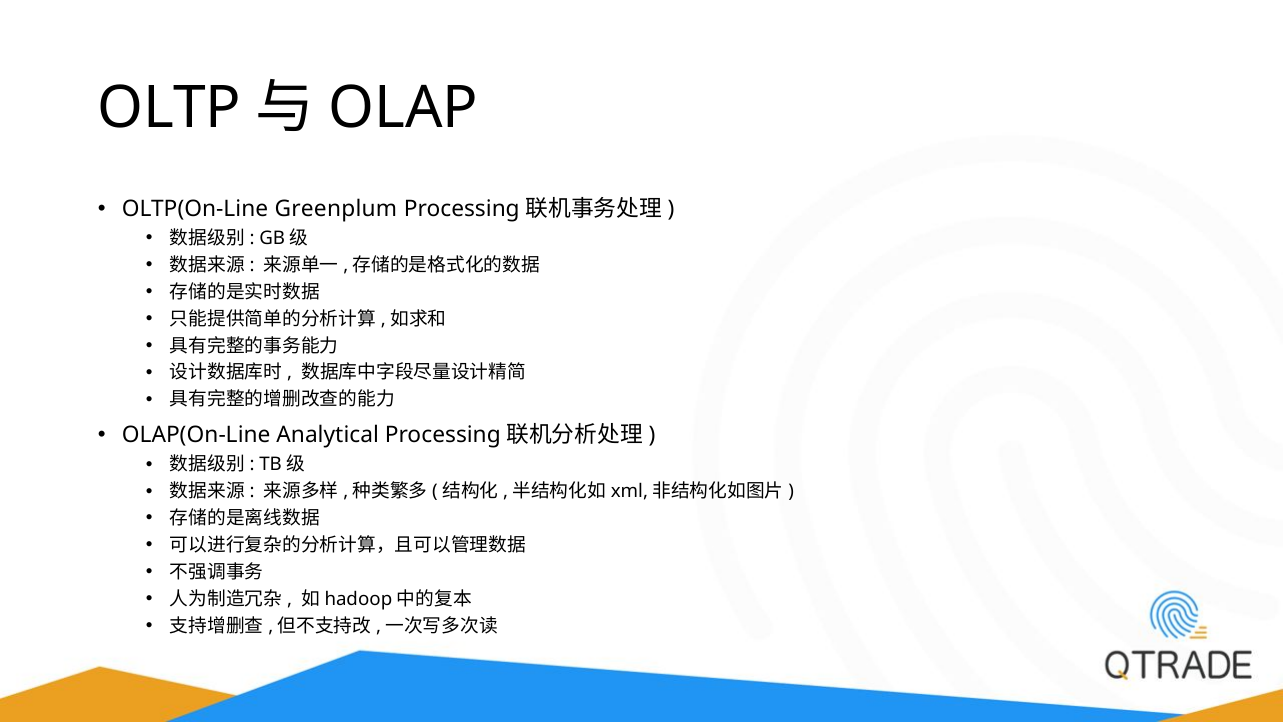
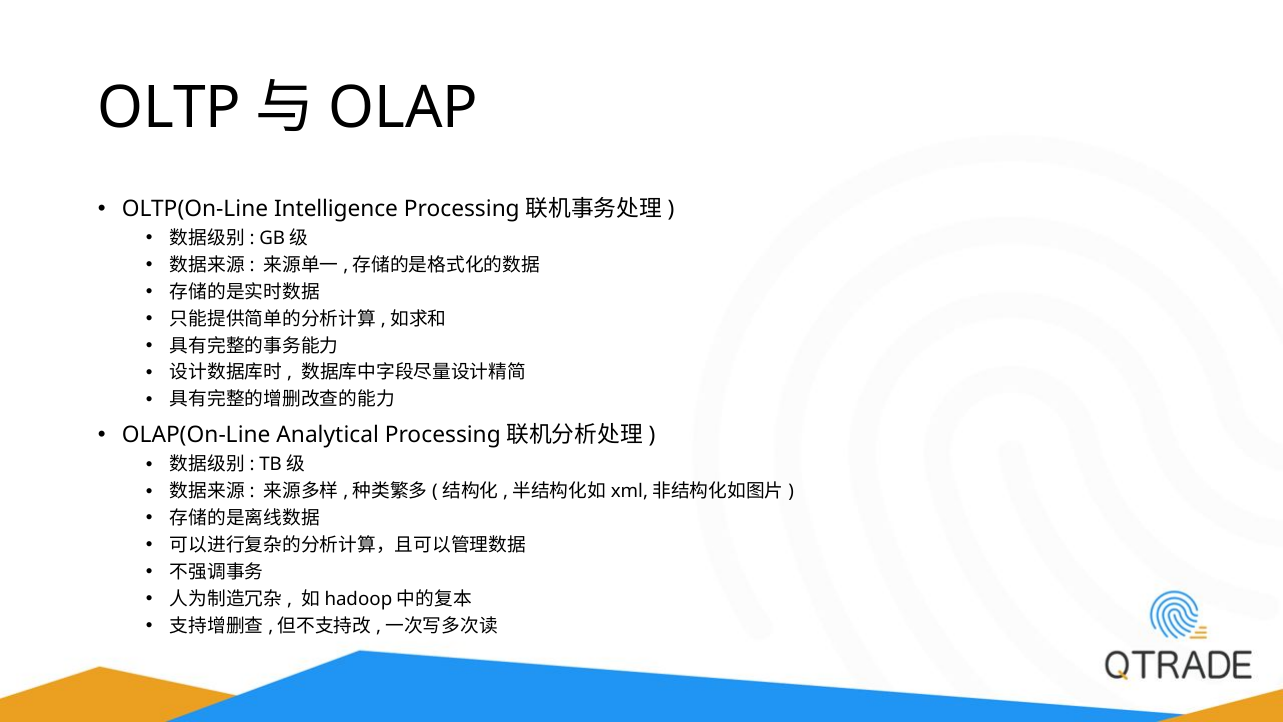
Greenplum: Greenplum -> Intelligence
